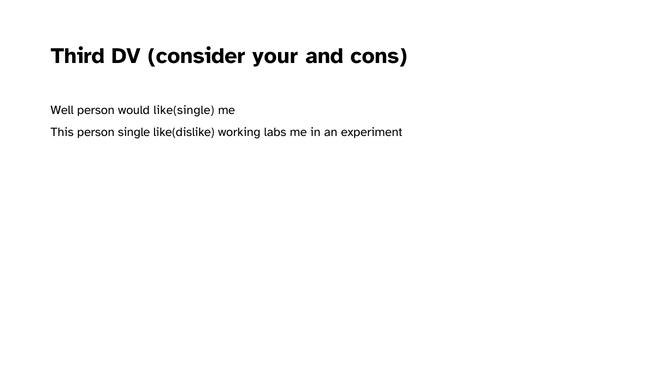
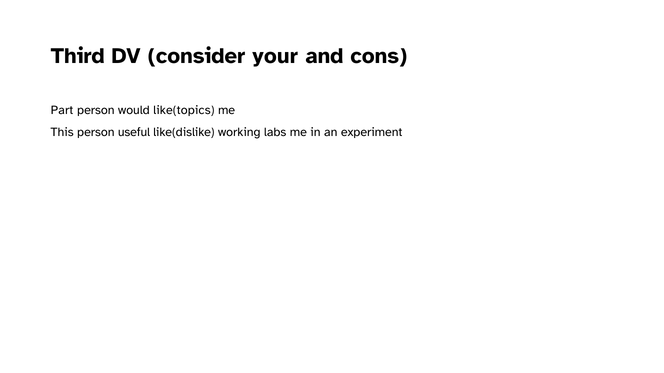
Well: Well -> Part
like(single: like(single -> like(topics
single: single -> useful
